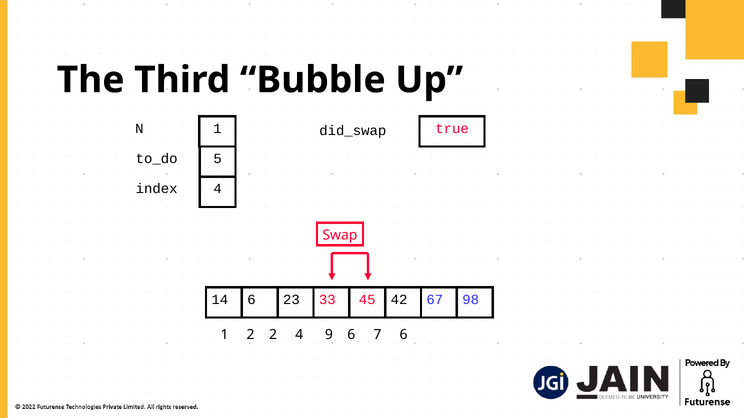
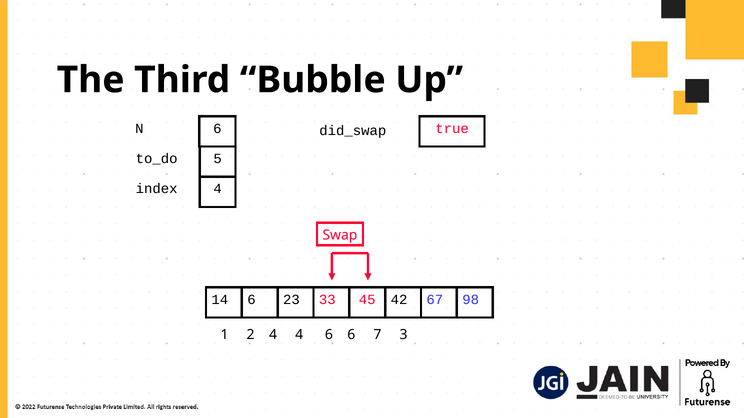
N 1: 1 -> 6
2 2: 2 -> 4
4 9: 9 -> 6
7 6: 6 -> 3
